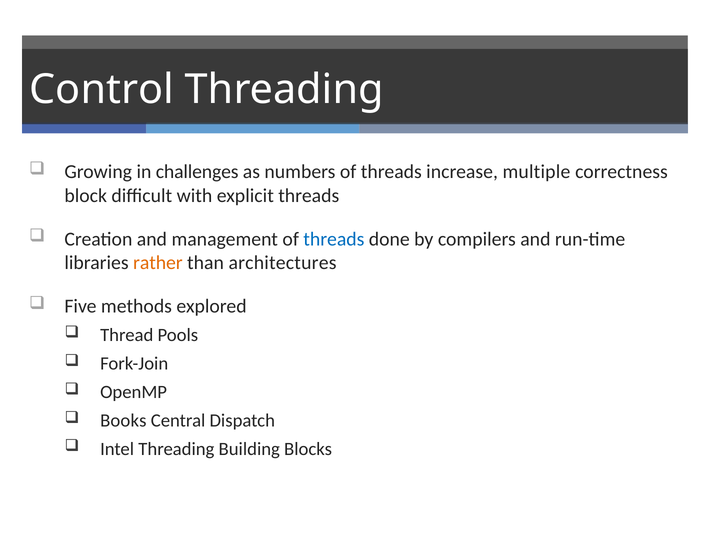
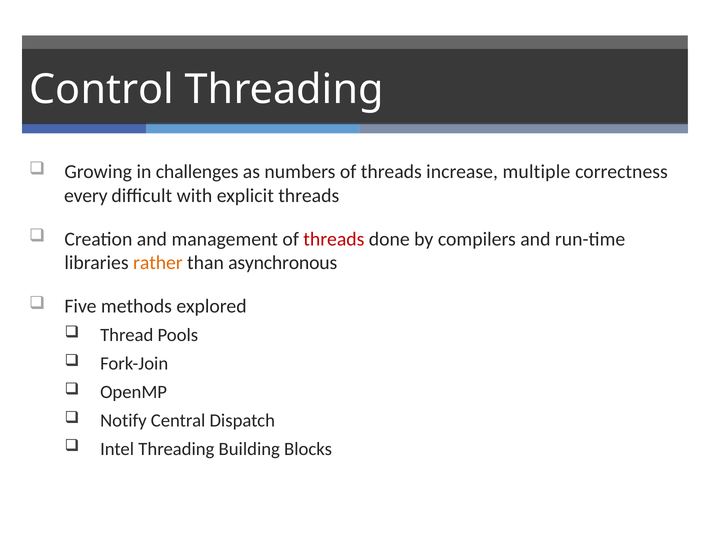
block: block -> every
threads at (334, 239) colour: blue -> red
architectures: architectures -> asynchronous
Books: Books -> Notify
